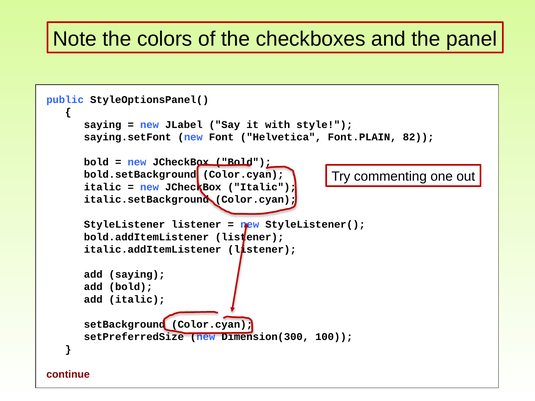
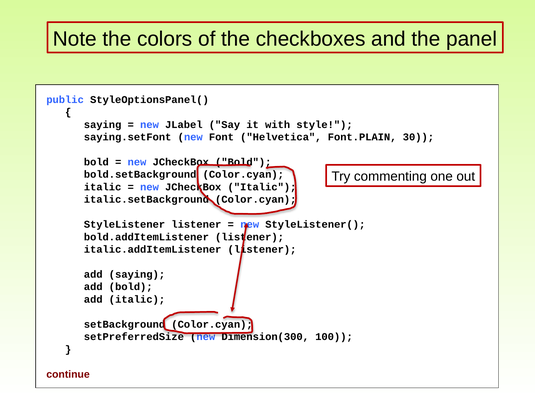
82: 82 -> 30
